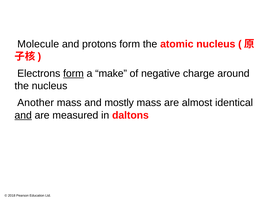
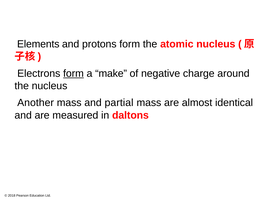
Molecule: Molecule -> Elements
mostly: mostly -> partial
and at (23, 115) underline: present -> none
